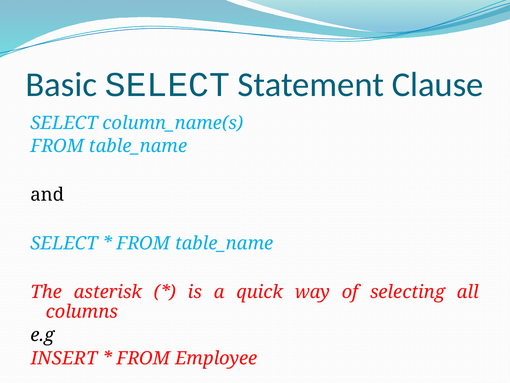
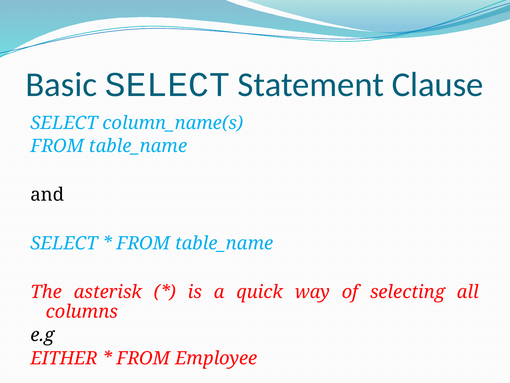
INSERT: INSERT -> EITHER
